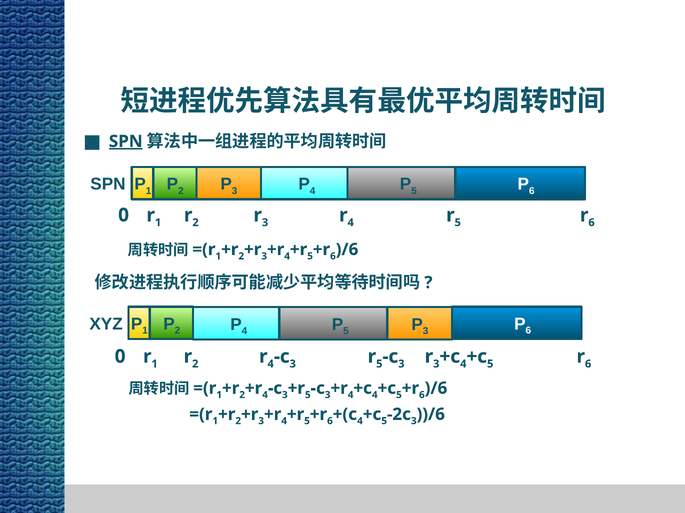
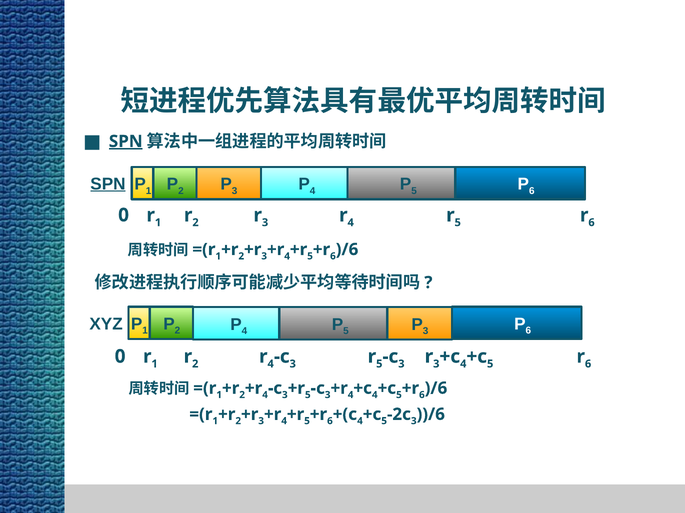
SPN at (108, 184) underline: none -> present
